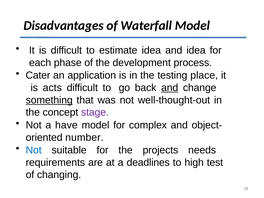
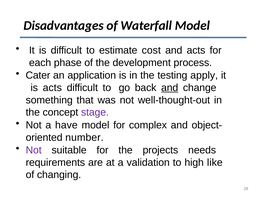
estimate idea: idea -> cost
and idea: idea -> acts
place: place -> apply
something underline: present -> none
Not at (34, 150) colour: blue -> purple
deadlines: deadlines -> validation
test: test -> like
